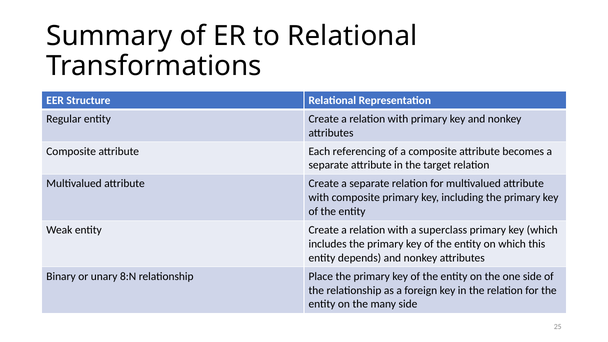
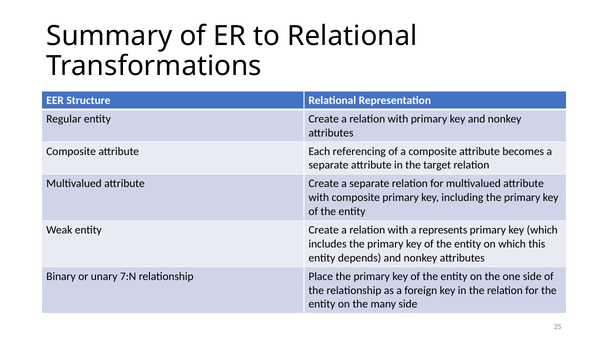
superclass: superclass -> represents
8:N: 8:N -> 7:N
